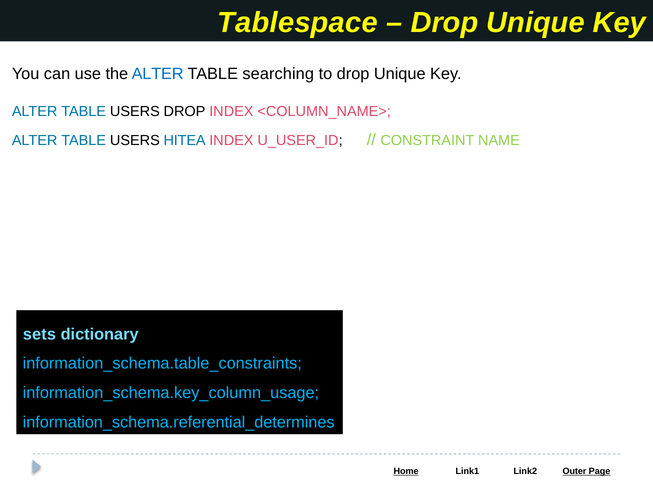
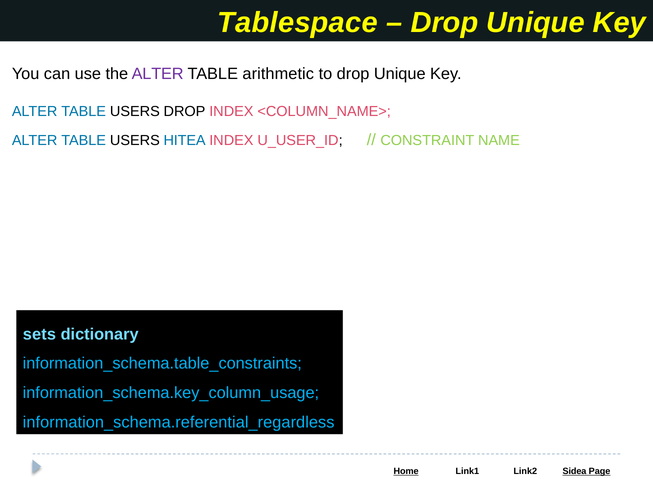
ALTER at (158, 74) colour: blue -> purple
searching: searching -> arithmetic
information_schema.referential_determines: information_schema.referential_determines -> information_schema.referential_regardless
Outer: Outer -> Sidea
